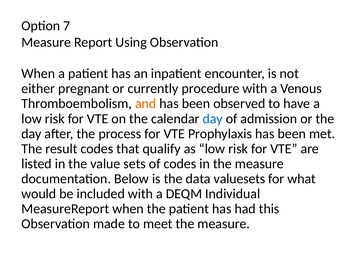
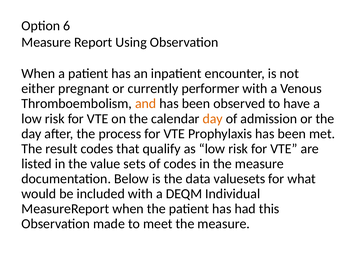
7: 7 -> 6
procedure: procedure -> performer
day at (213, 119) colour: blue -> orange
